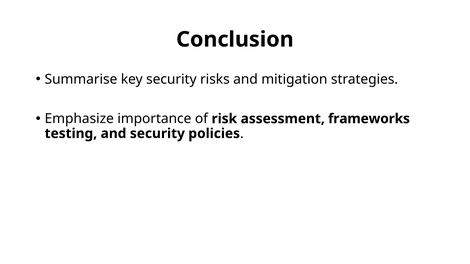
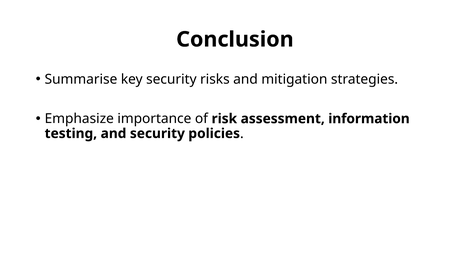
frameworks: frameworks -> information
